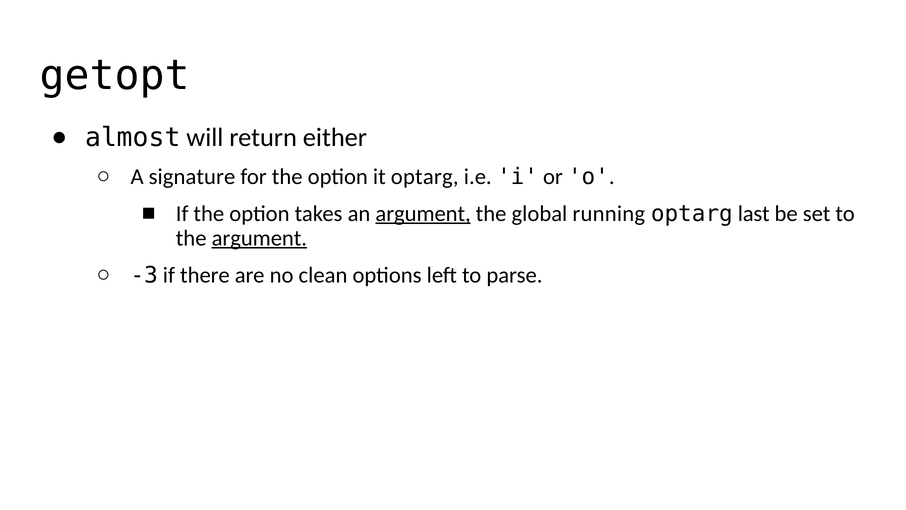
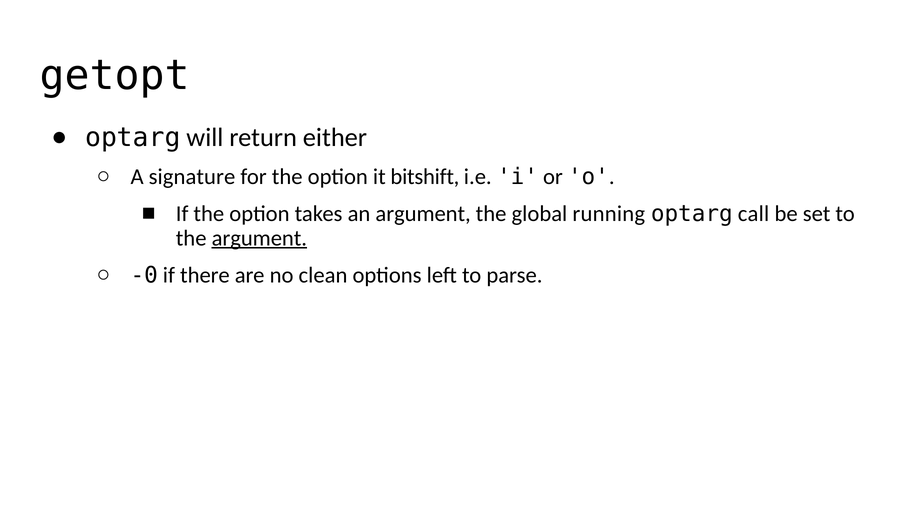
almost at (133, 137): almost -> optarg
it optarg: optarg -> bitshift
argument at (423, 213) underline: present -> none
last: last -> call
-3: -3 -> -0
